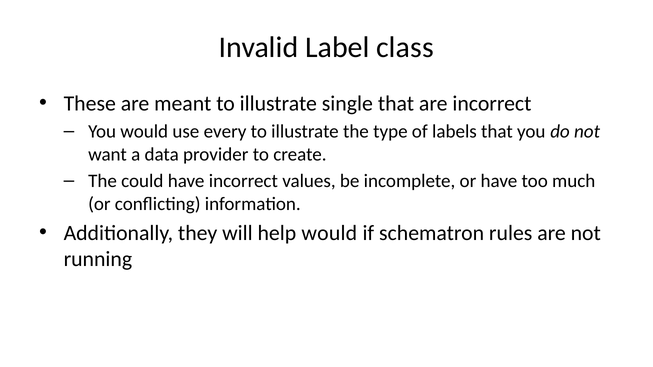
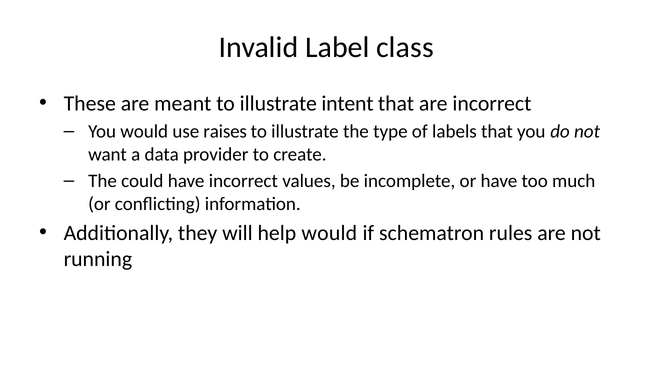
single: single -> intent
every: every -> raises
